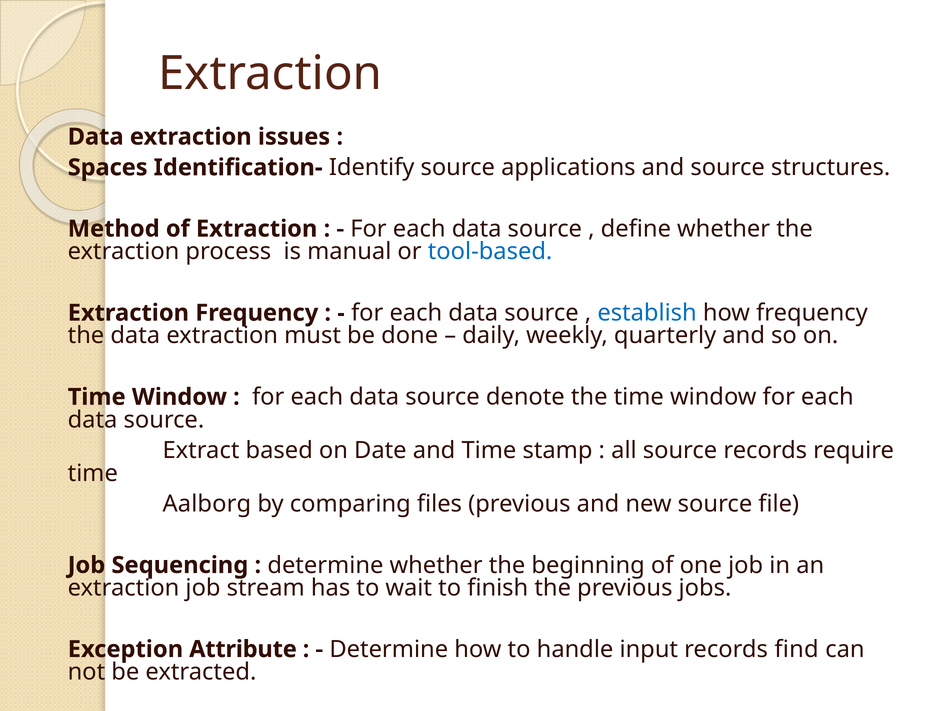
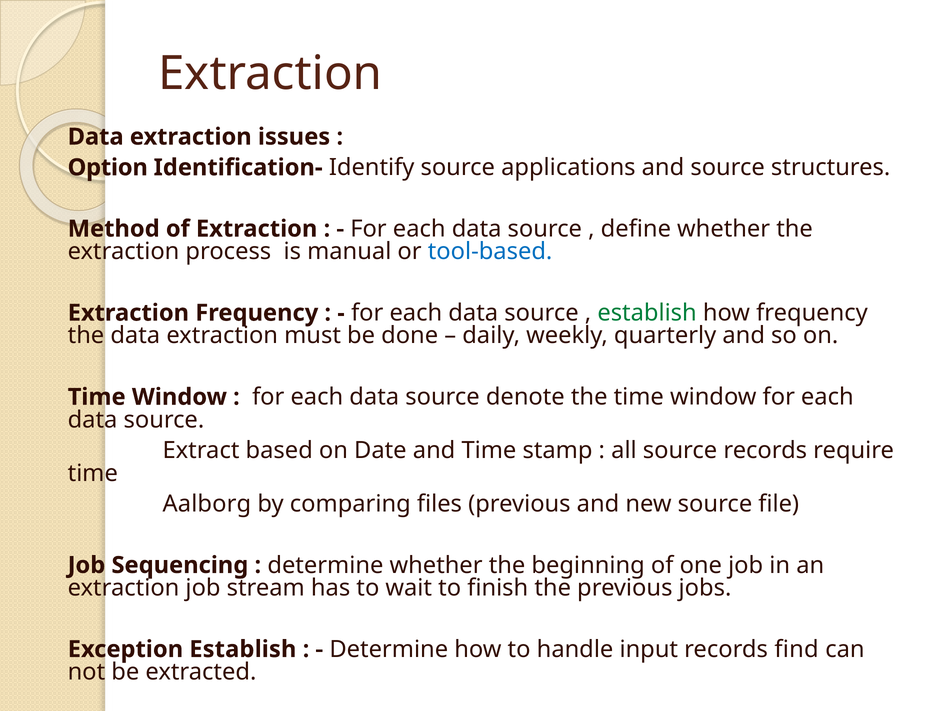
Spaces: Spaces -> Option
establish at (647, 313) colour: blue -> green
Exception Attribute: Attribute -> Establish
